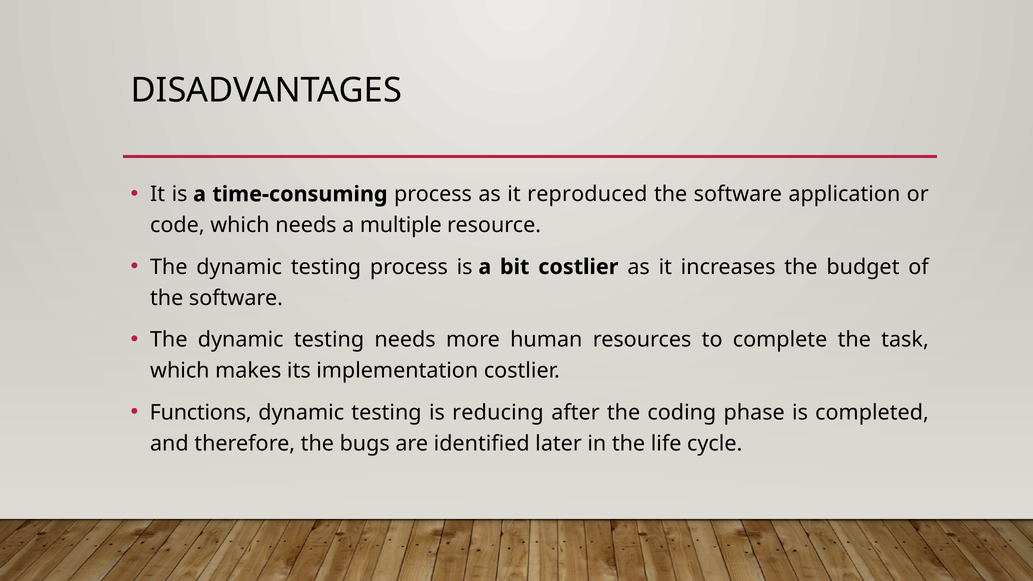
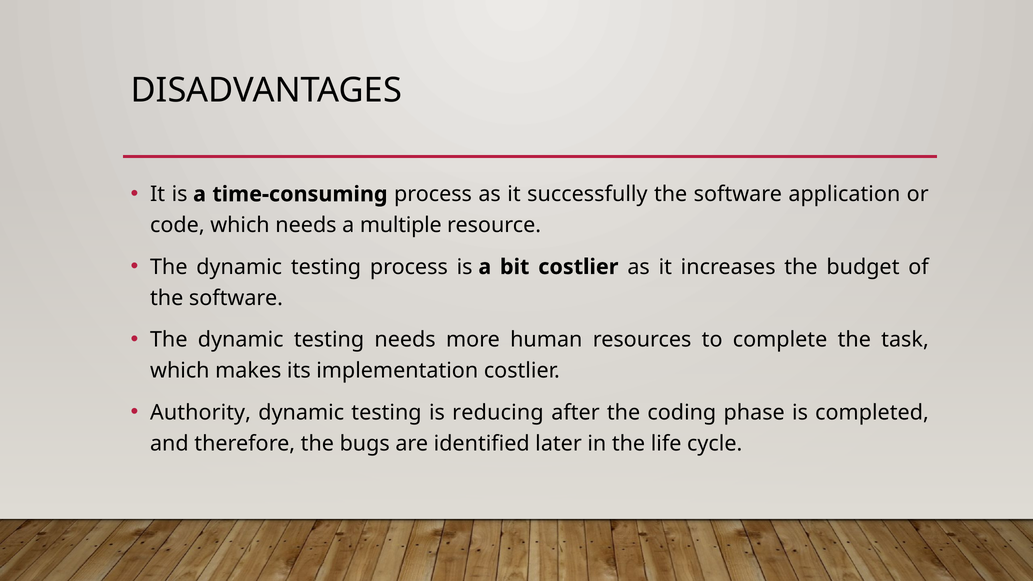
reproduced: reproduced -> successfully
Functions: Functions -> Authority
